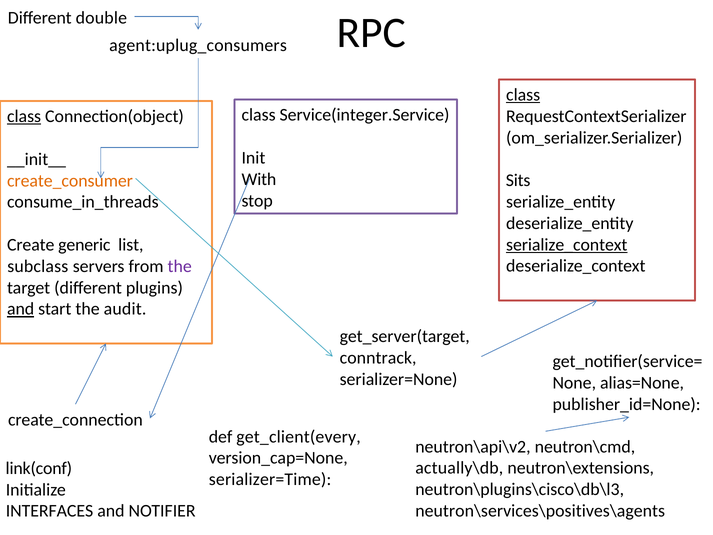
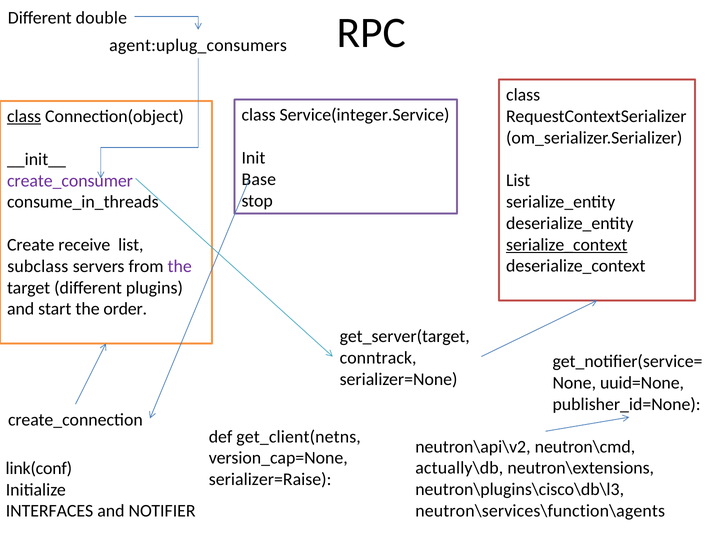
class at (523, 95) underline: present -> none
With: With -> Base
Sits at (518, 180): Sits -> List
create_consumer colour: orange -> purple
generic: generic -> receive
and at (21, 309) underline: present -> none
audit: audit -> order
alias=None: alias=None -> uuid=None
get_client(every: get_client(every -> get_client(netns
serializer=Time: serializer=Time -> serializer=Raise
neutron\services\positives\agents: neutron\services\positives\agents -> neutron\services\function\agents
